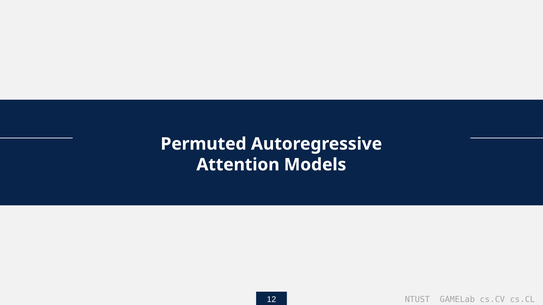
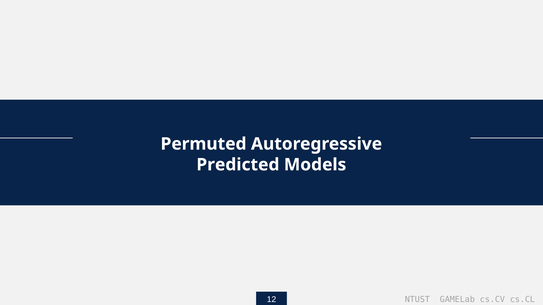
Attention: Attention -> Predicted
